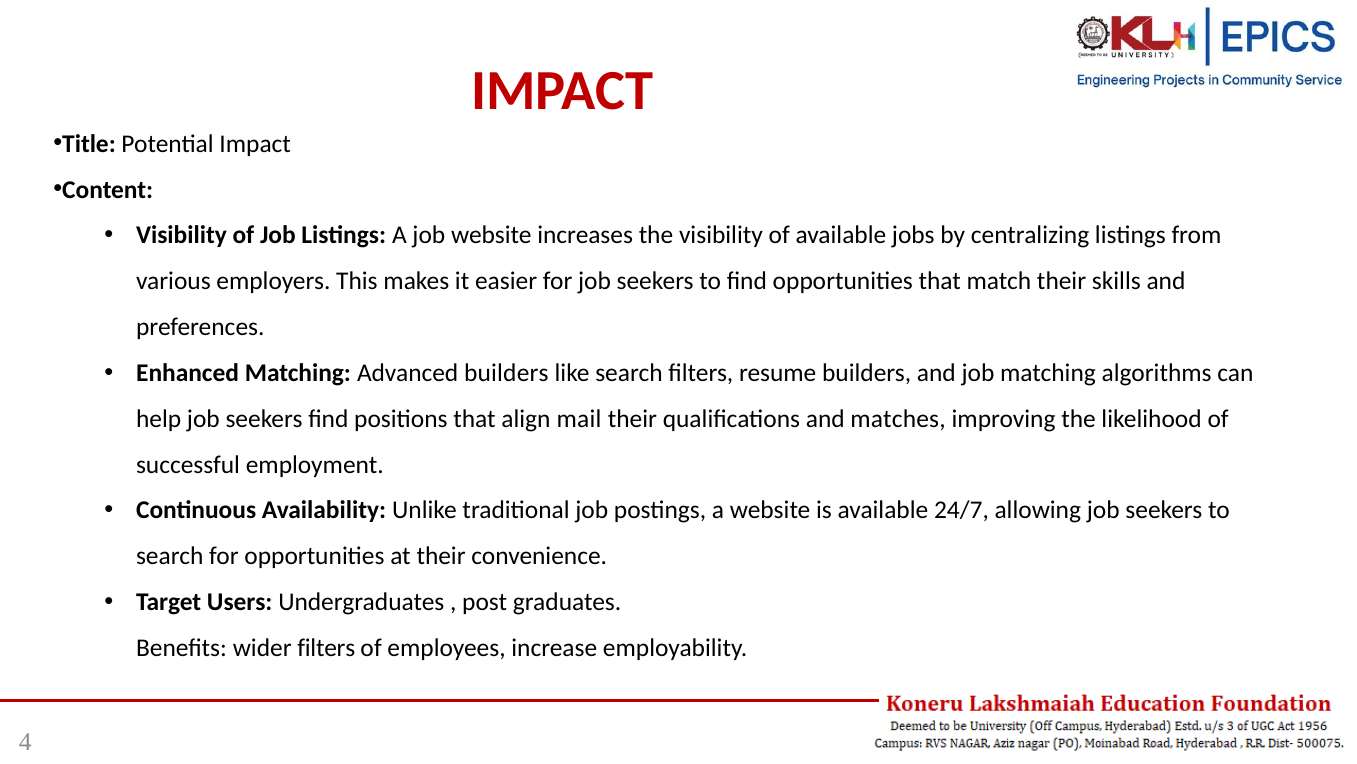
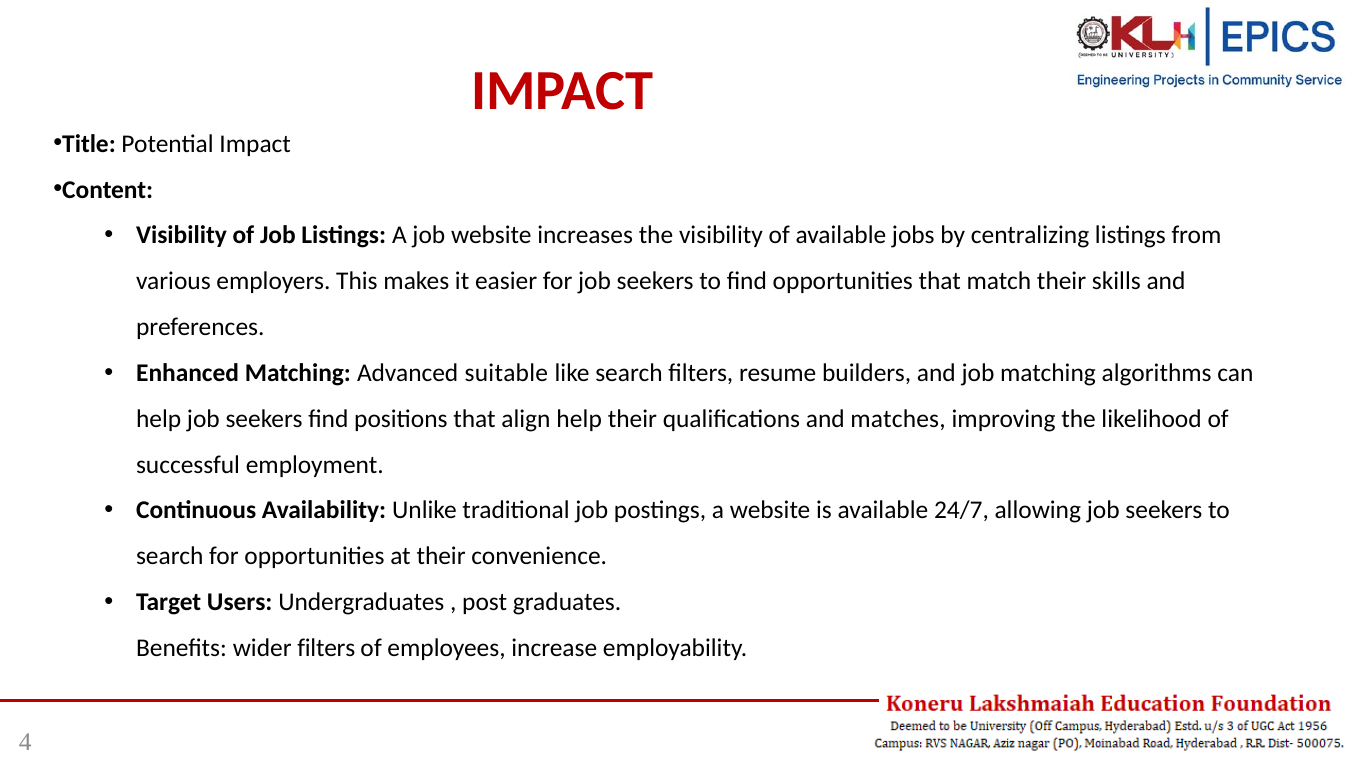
Advanced builders: builders -> suitable
align mail: mail -> help
